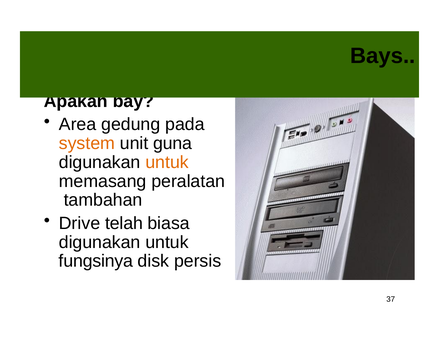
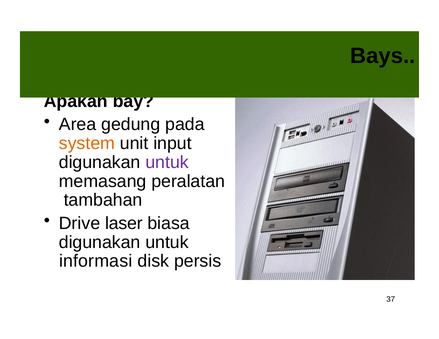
guna: guna -> input
untuk at (167, 162) colour: orange -> purple
telah: telah -> laser
fungsinya: fungsinya -> informasi
